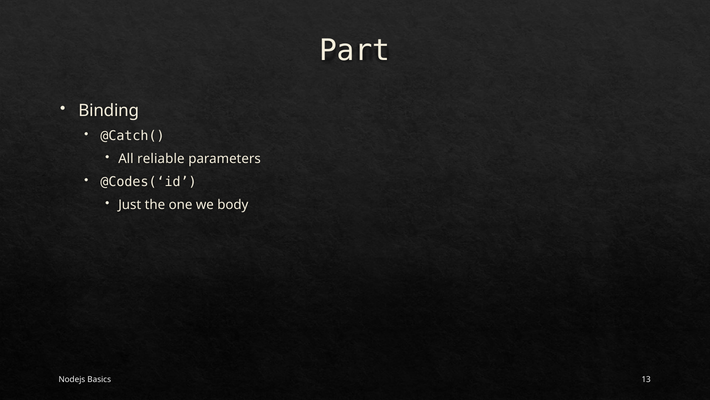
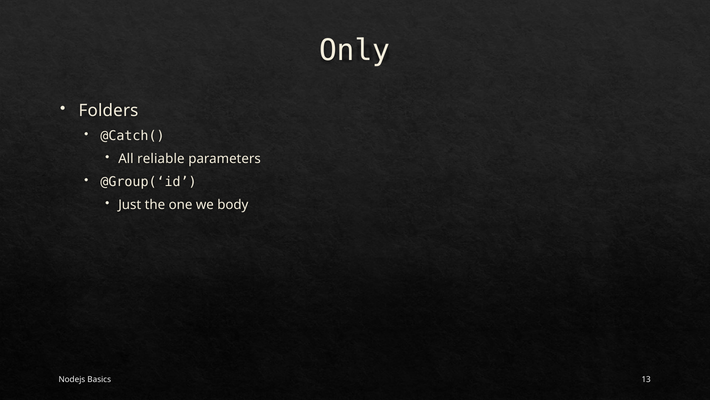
Part: Part -> Only
Binding: Binding -> Folders
@Codes(‘id: @Codes(‘id -> @Group(‘id
